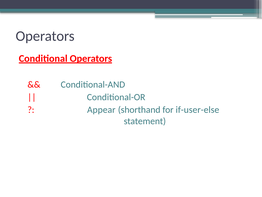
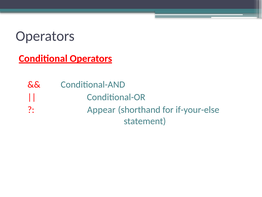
if-user-else: if-user-else -> if-your-else
